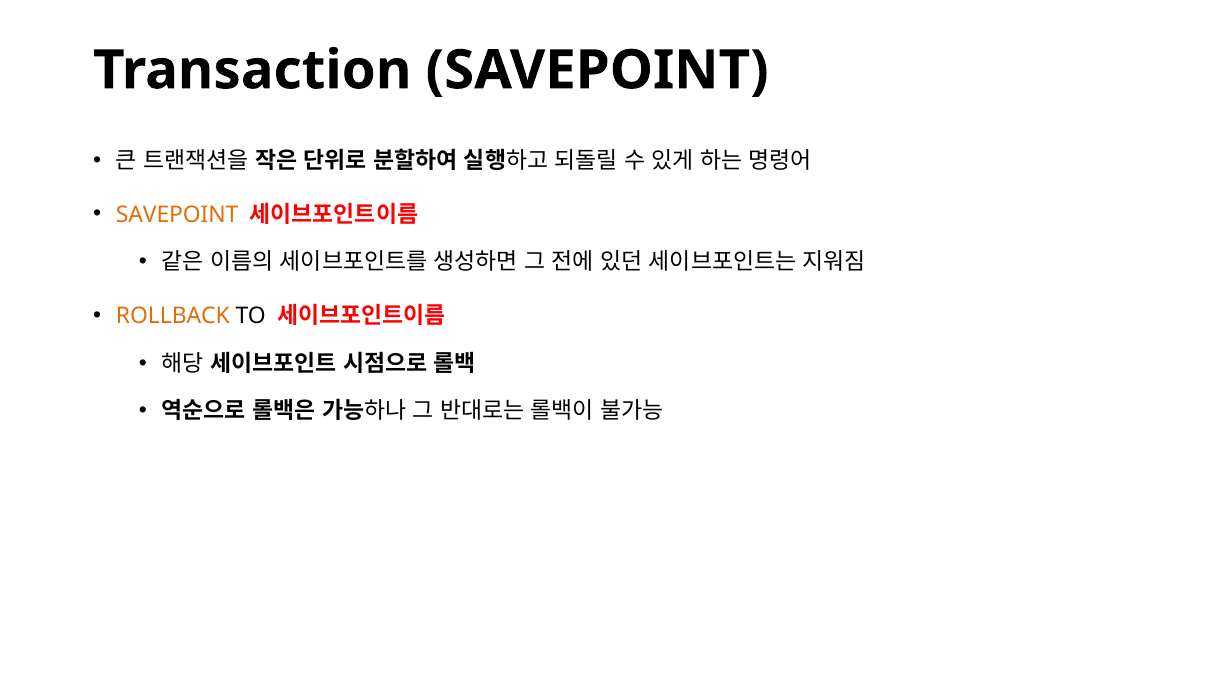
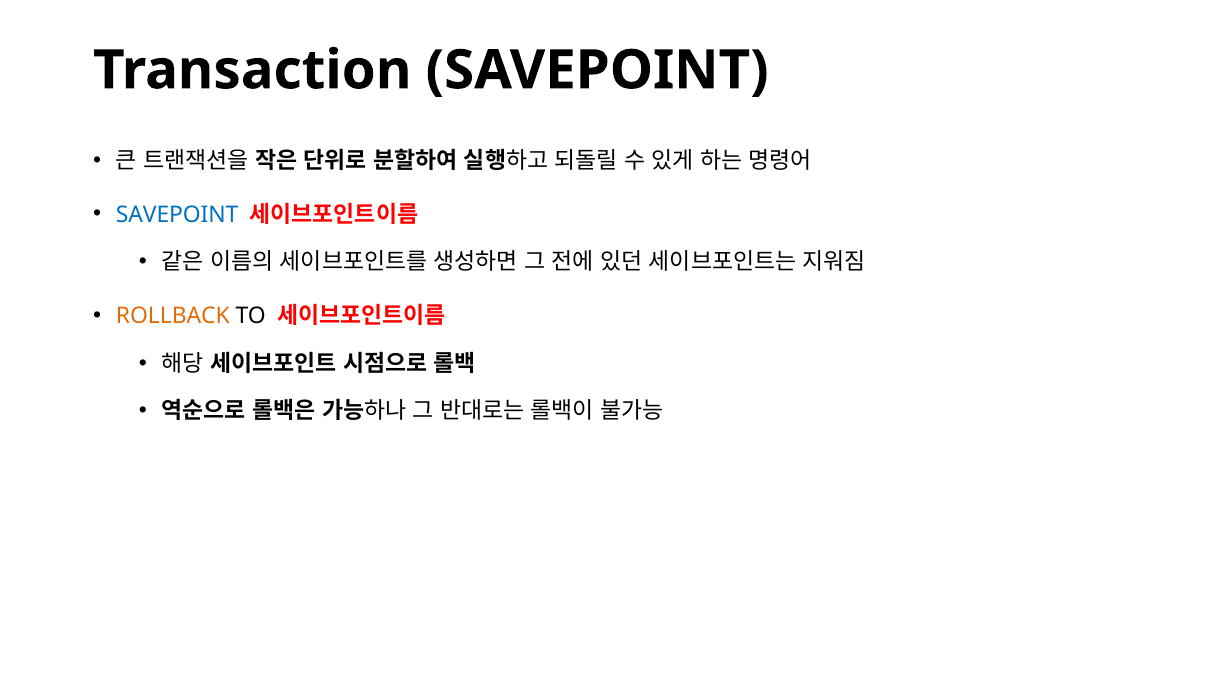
SAVEPOINT at (177, 215) colour: orange -> blue
